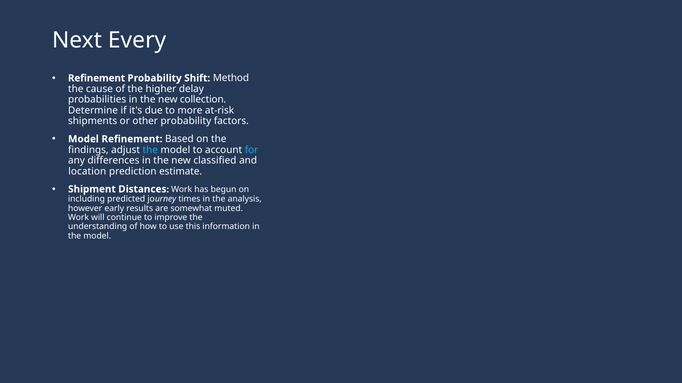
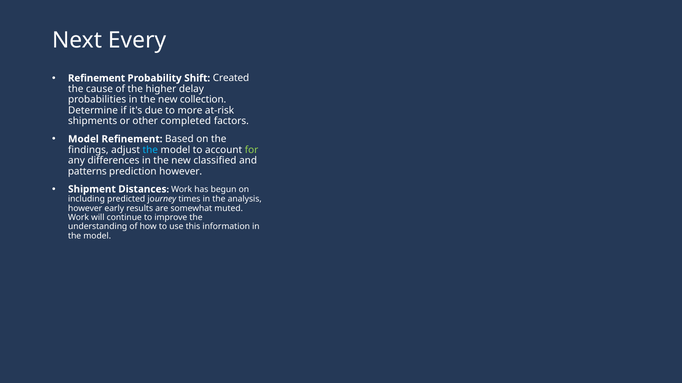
Method: Method -> Created
other probability: probability -> completed
for colour: light blue -> light green
location: location -> patterns
prediction estimate: estimate -> however
